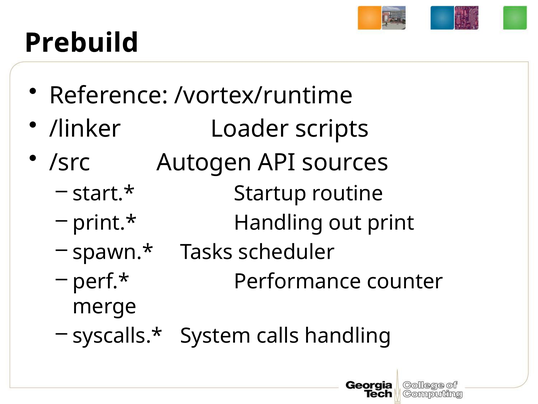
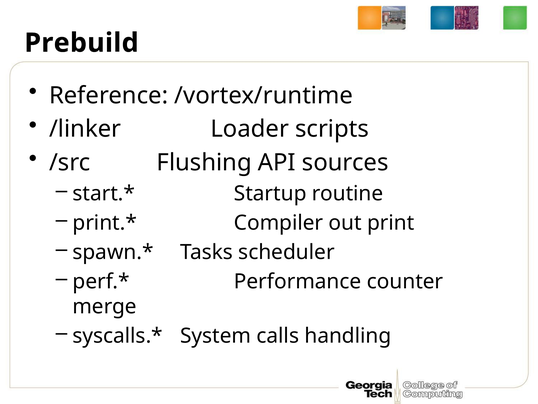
Autogen: Autogen -> Flushing
Handling at (279, 223): Handling -> Compiler
